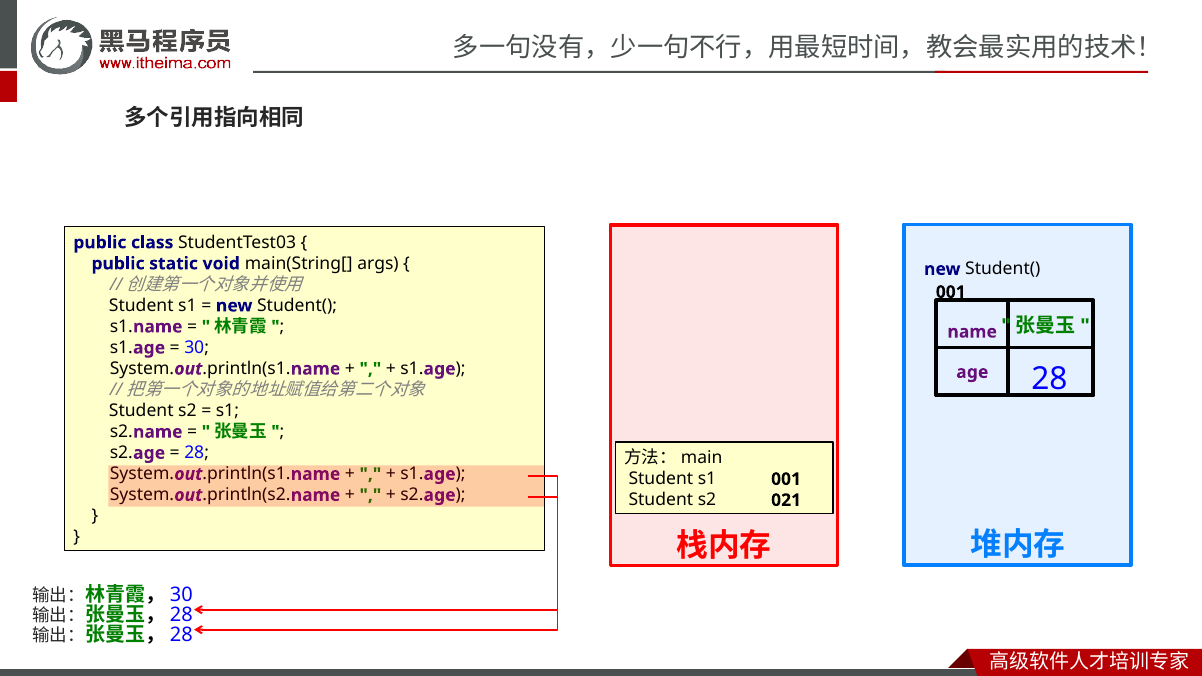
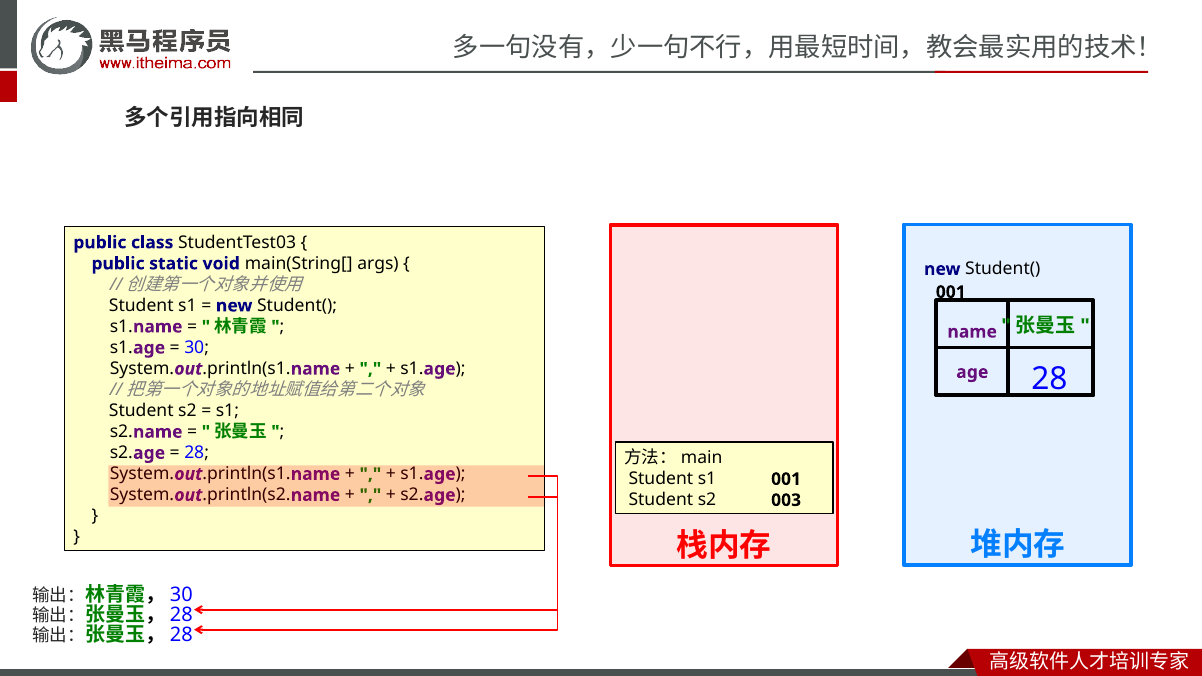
021: 021 -> 003
